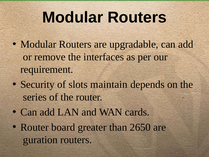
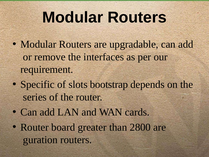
Security: Security -> Specific
maintain: maintain -> bootstrap
2650: 2650 -> 2800
